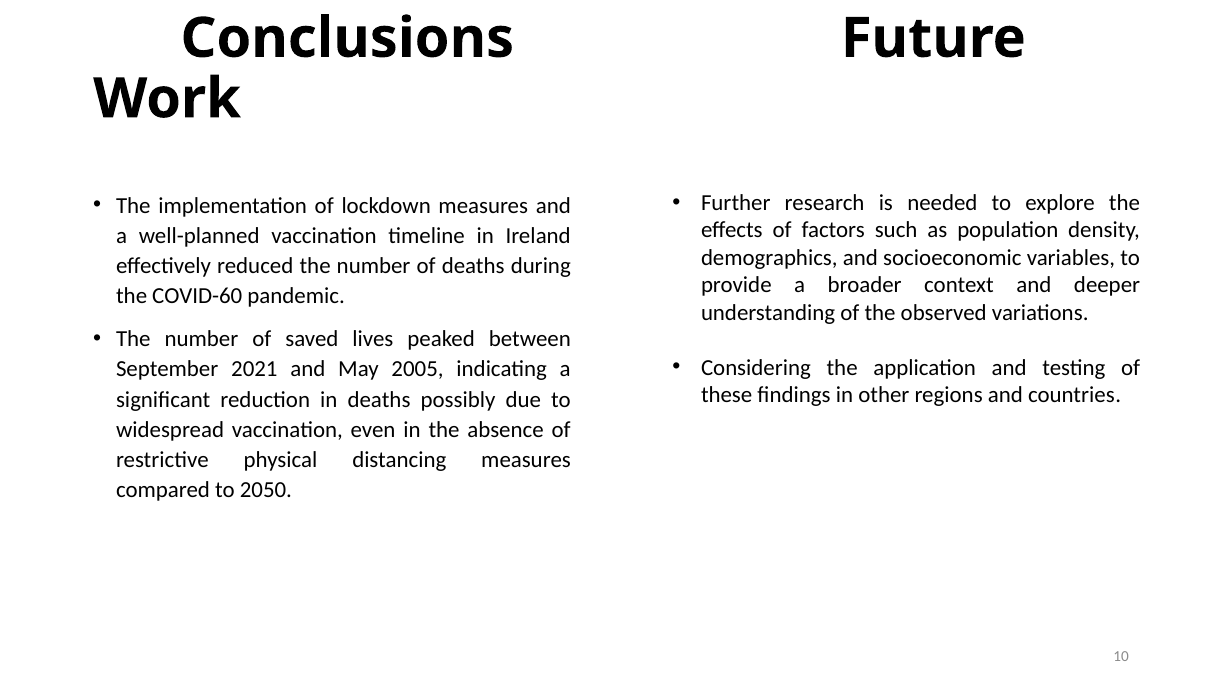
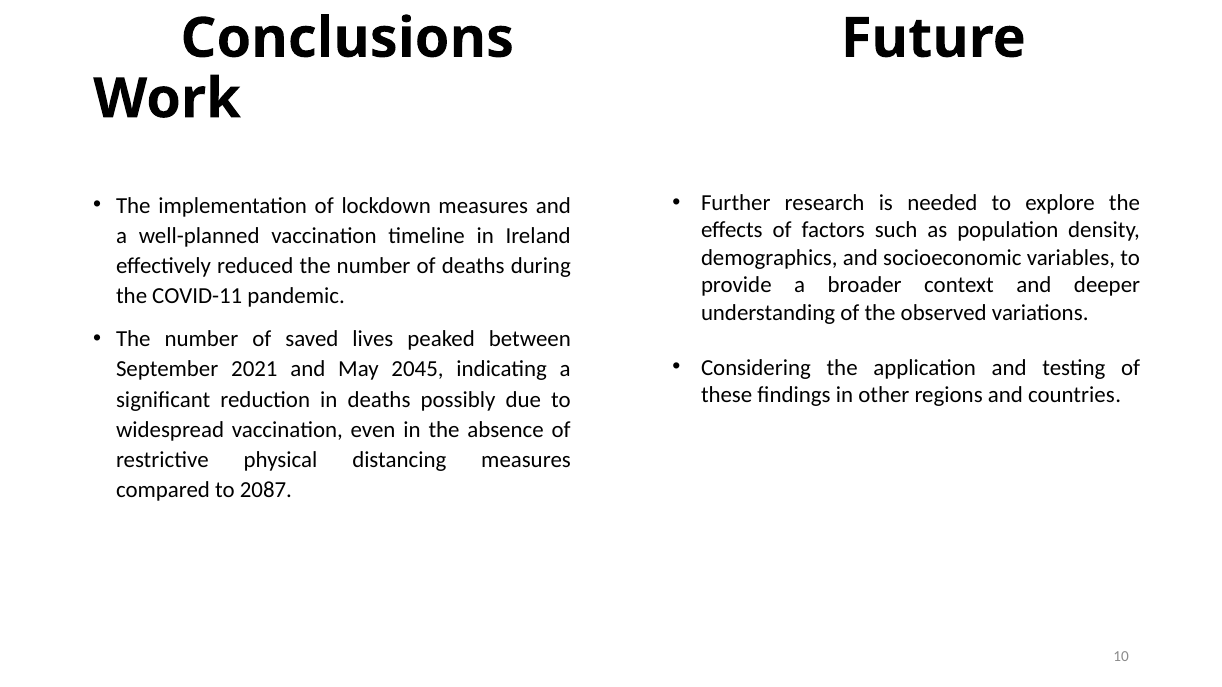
COVID-60: COVID-60 -> COVID-11
2005: 2005 -> 2045
2050: 2050 -> 2087
